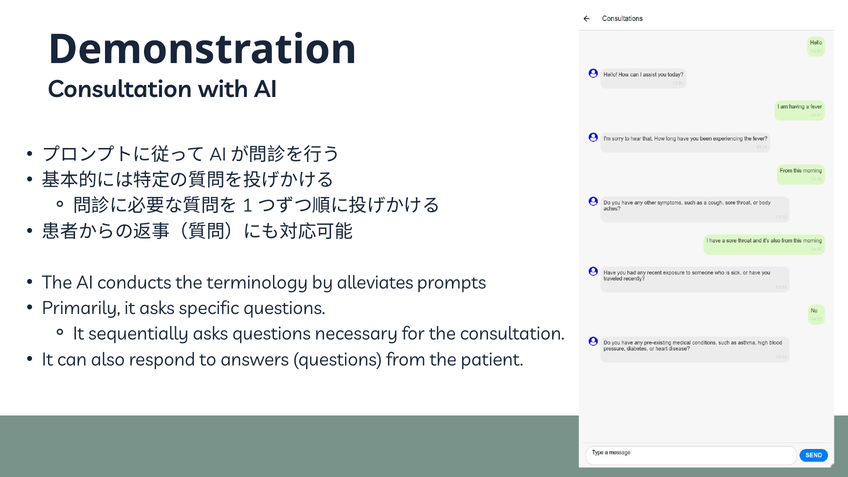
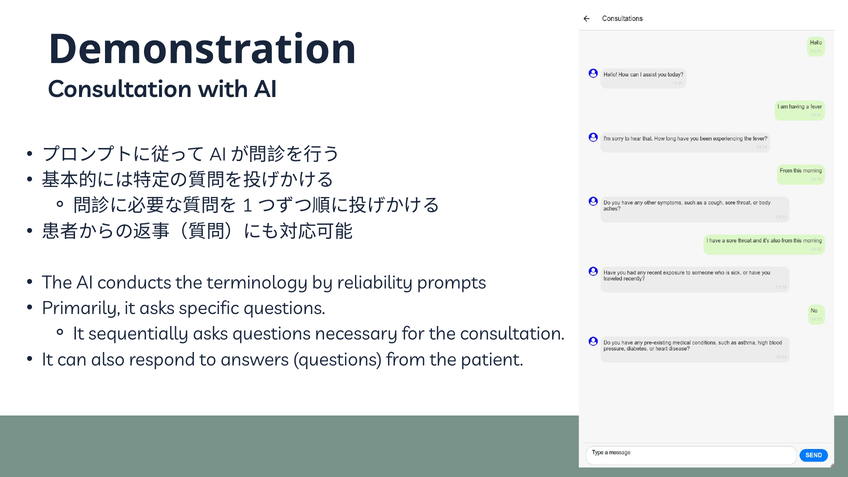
alleviates: alleviates -> reliability
